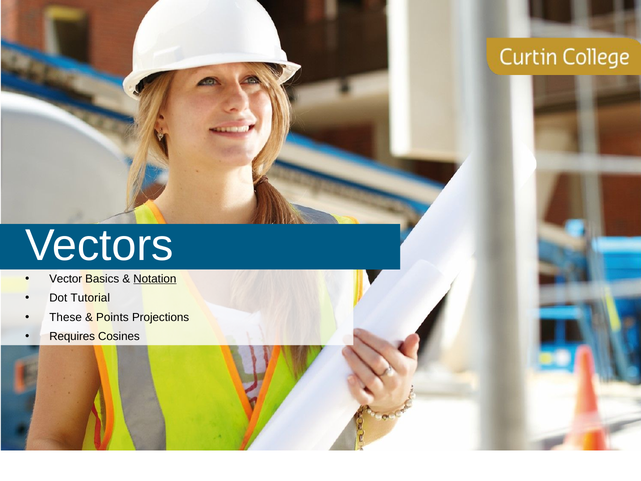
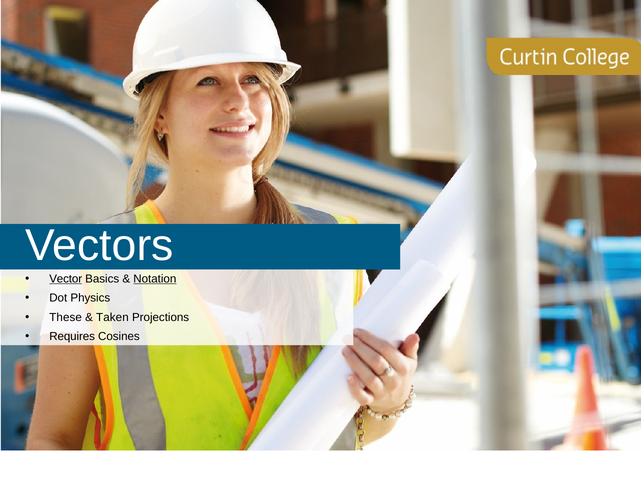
Vector underline: none -> present
Tutorial: Tutorial -> Physics
Points: Points -> Taken
